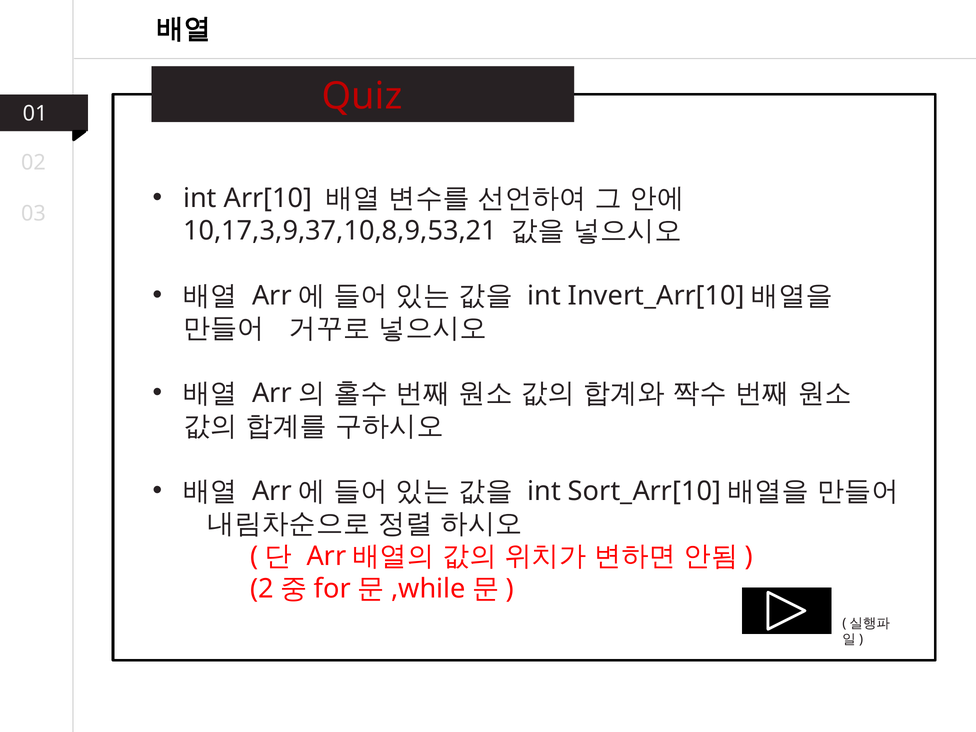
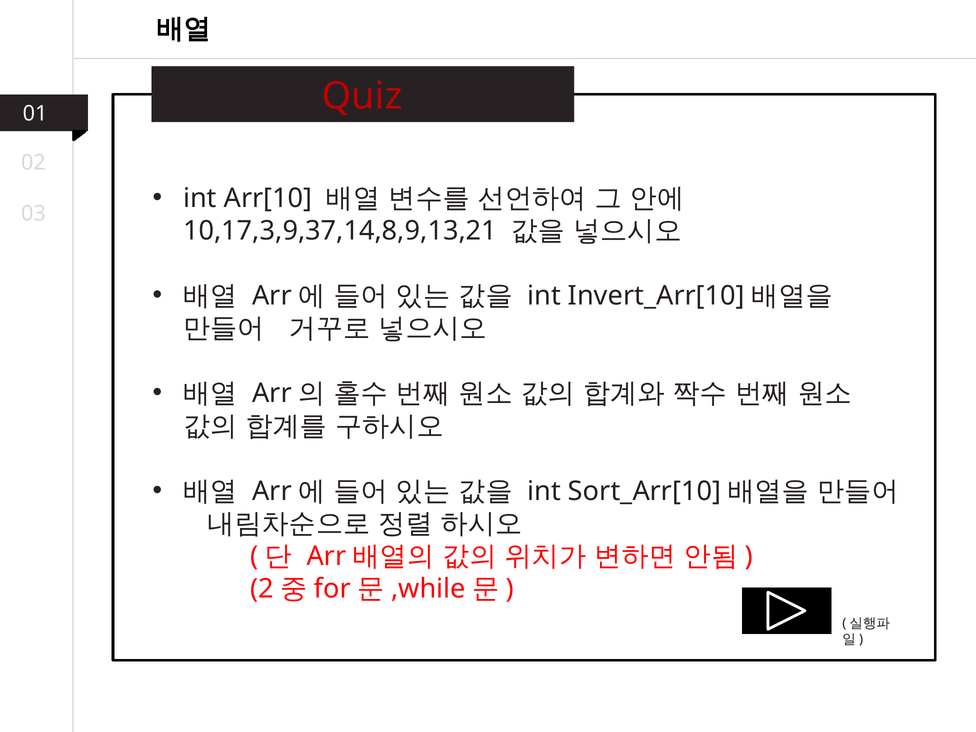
10,17,3,9,37,10,8,9,53,21: 10,17,3,9,37,10,8,9,53,21 -> 10,17,3,9,37,14,8,9,13,21
